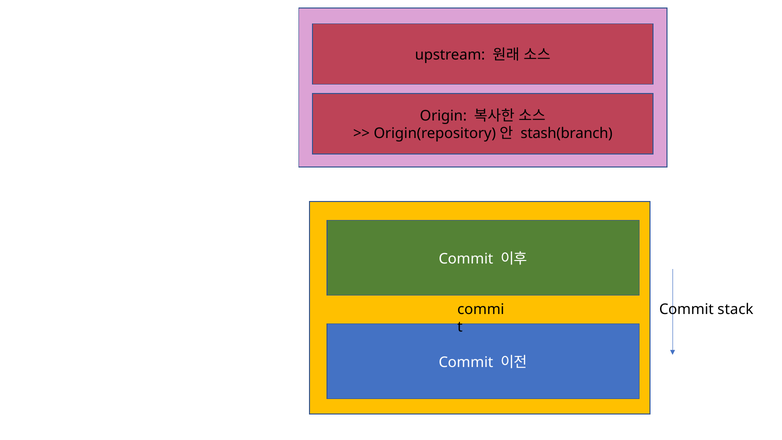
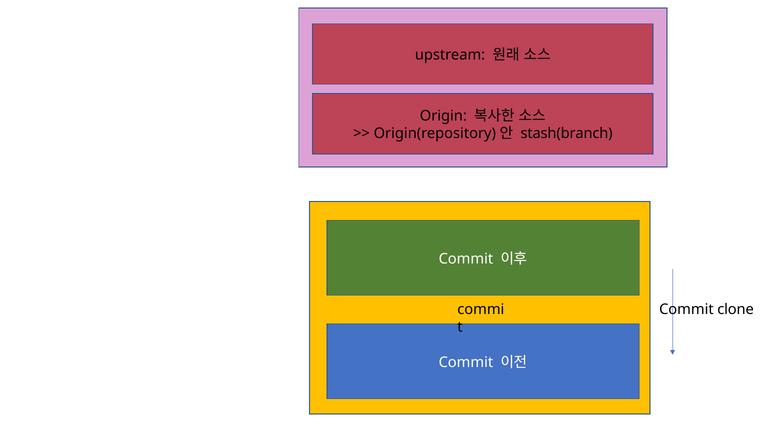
stack: stack -> clone
